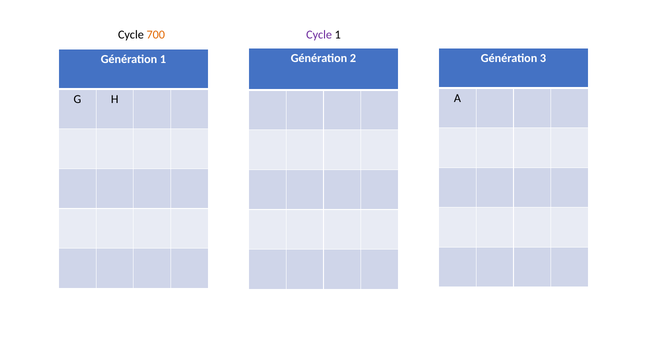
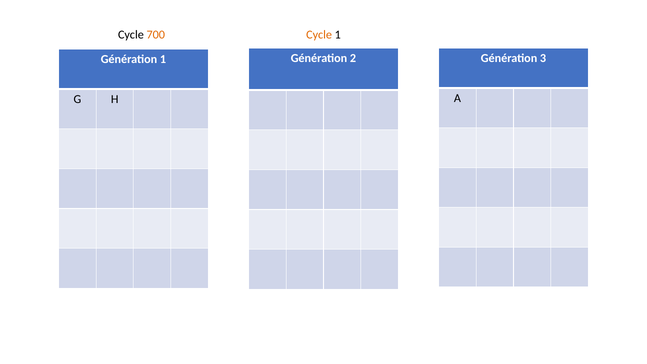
Cycle at (319, 35) colour: purple -> orange
